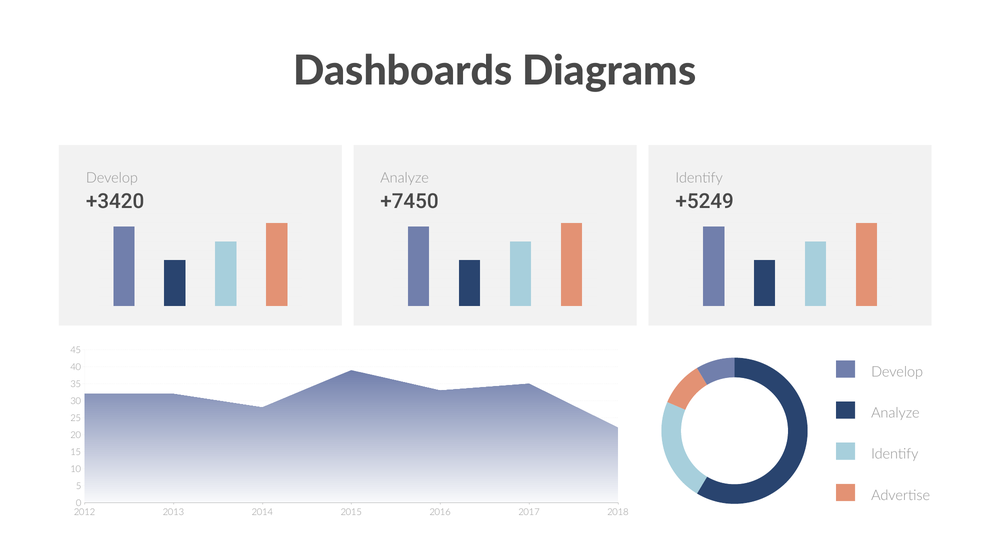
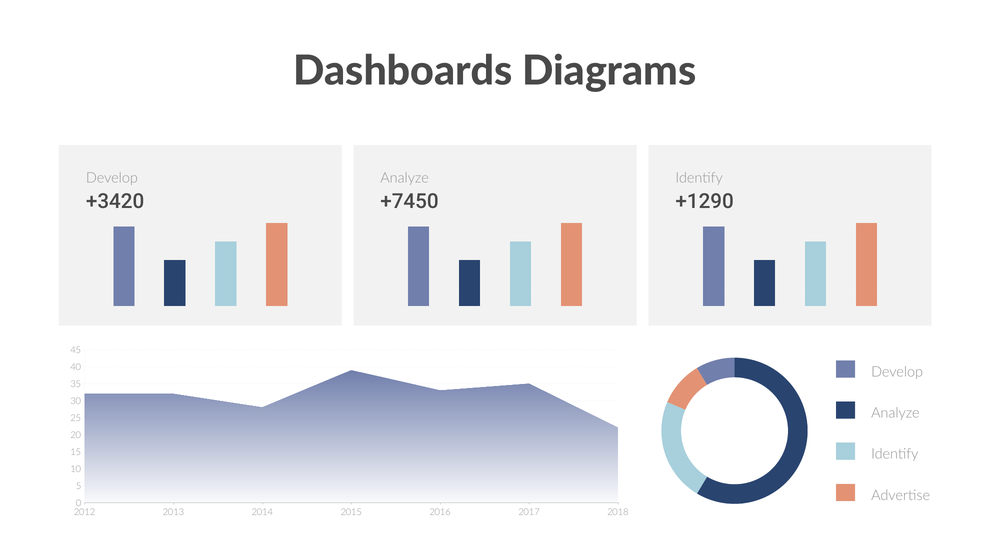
+5249: +5249 -> +1290
